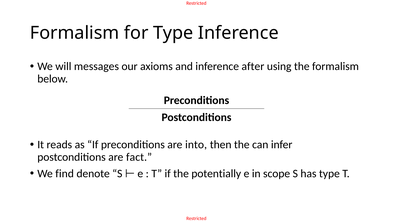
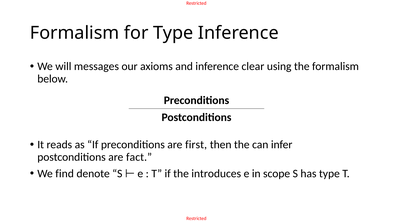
after: after -> clear
into: into -> first
potentially: potentially -> introduces
